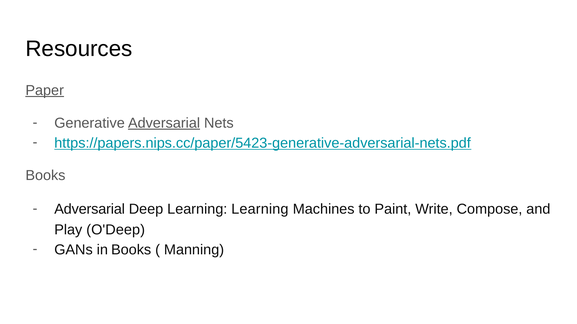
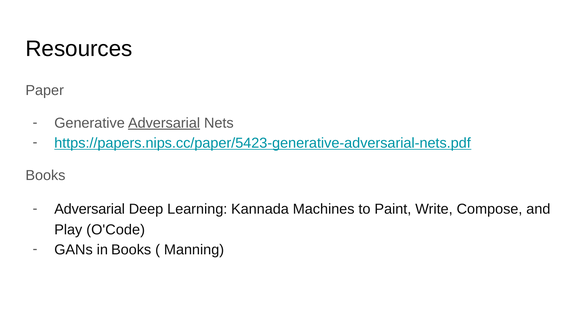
Paper underline: present -> none
Learning Learning: Learning -> Kannada
O'Deep: O'Deep -> O'Code
